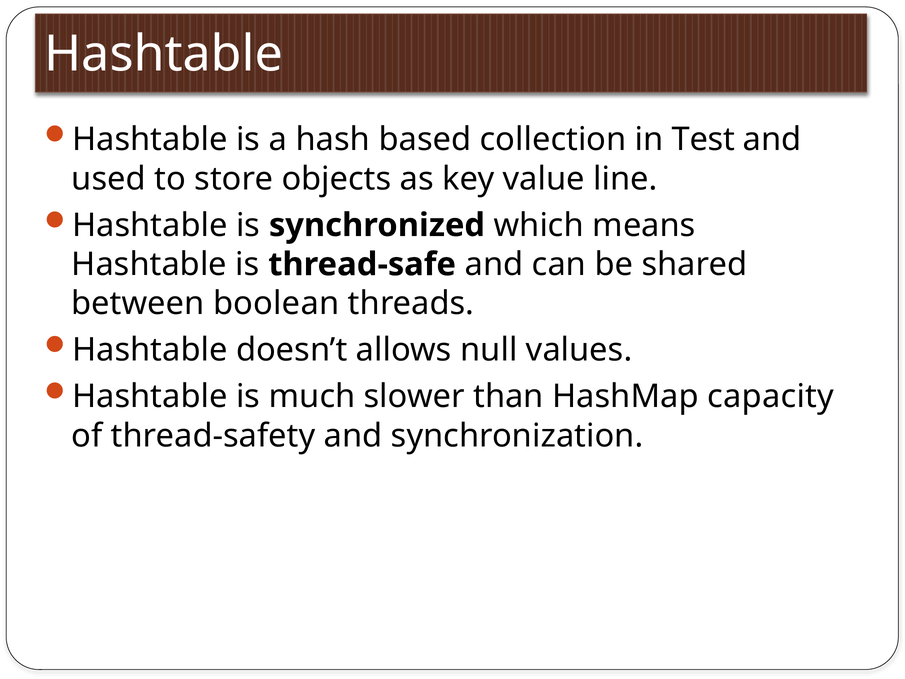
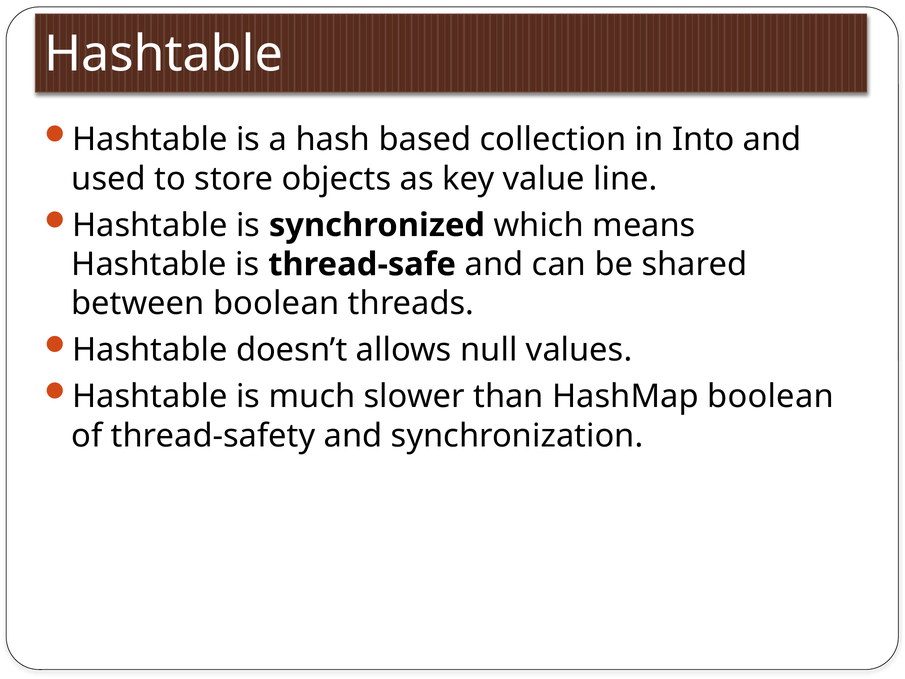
Test: Test -> Into
HashMap capacity: capacity -> boolean
